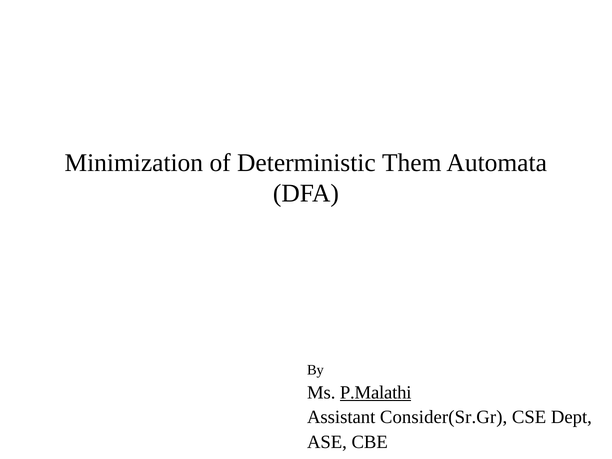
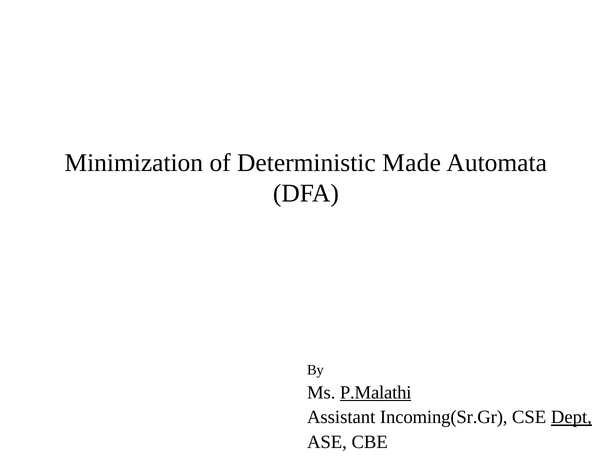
Them: Them -> Made
Consider(Sr.Gr: Consider(Sr.Gr -> Incoming(Sr.Gr
Dept underline: none -> present
